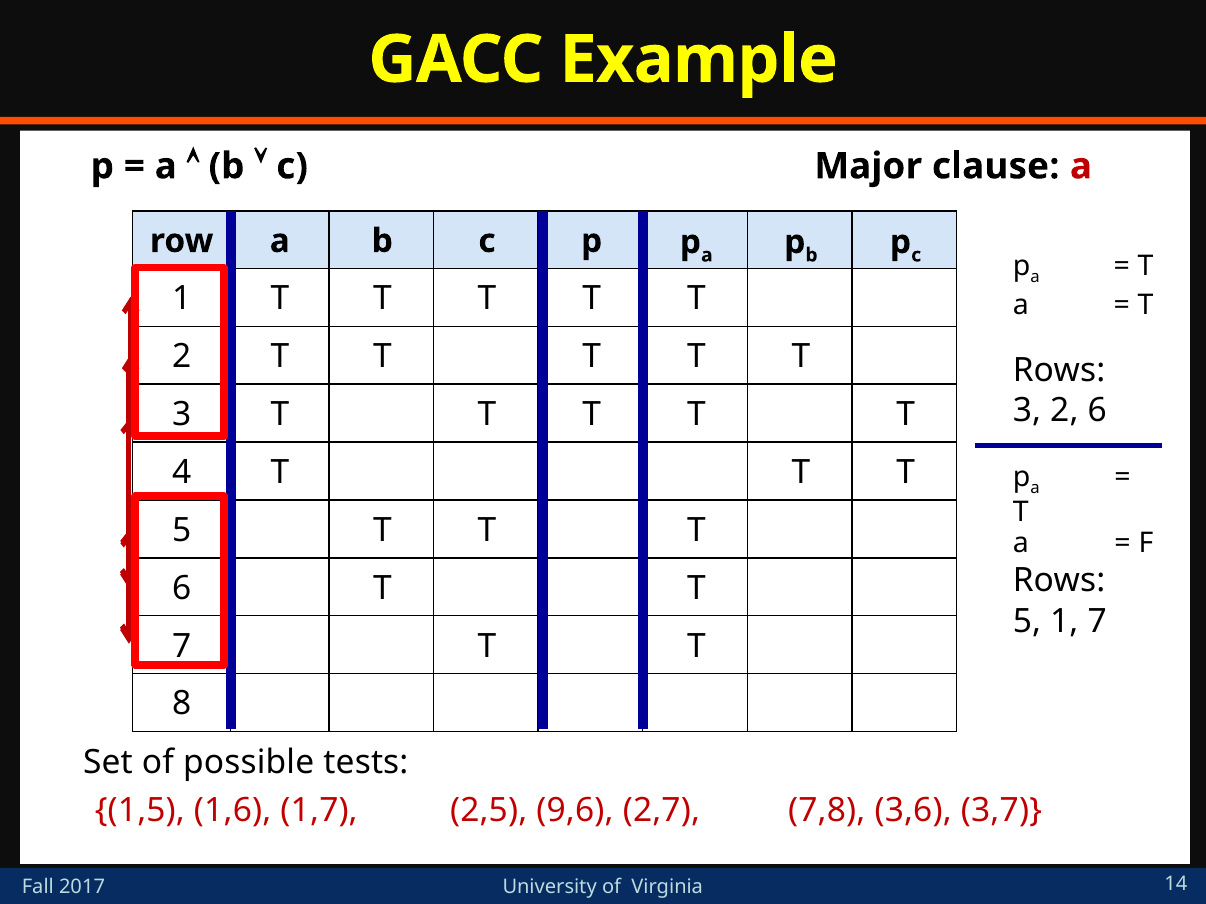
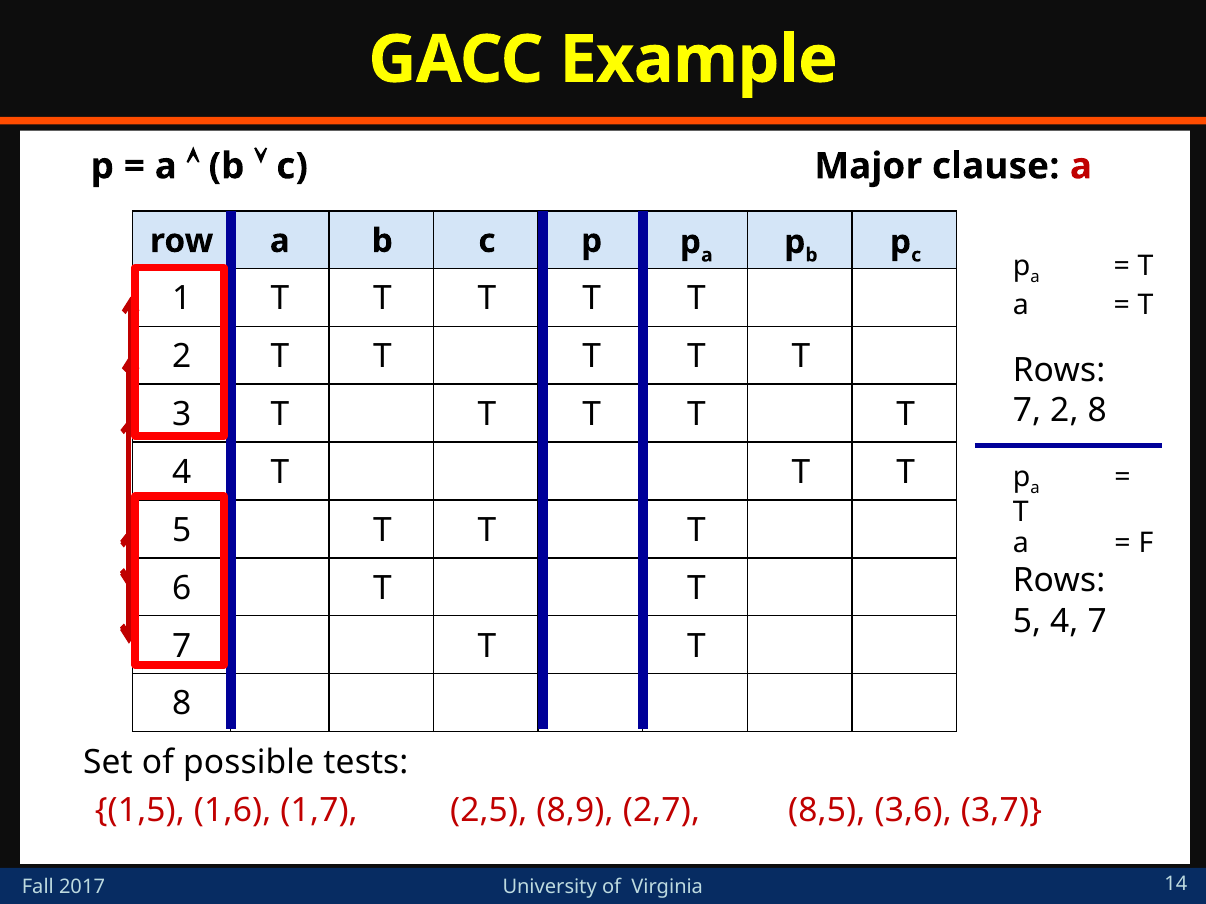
3 at (1027, 410): 3 -> 7
2 6: 6 -> 8
5 1: 1 -> 4
9,6: 9,6 -> 8,9
7,8: 7,8 -> 8,5
